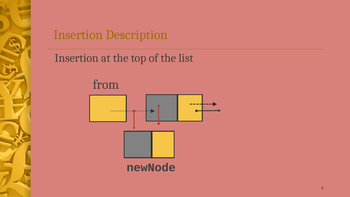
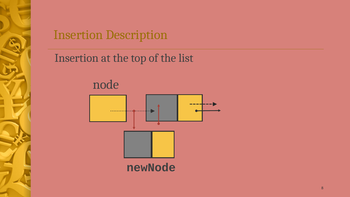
from: from -> node
